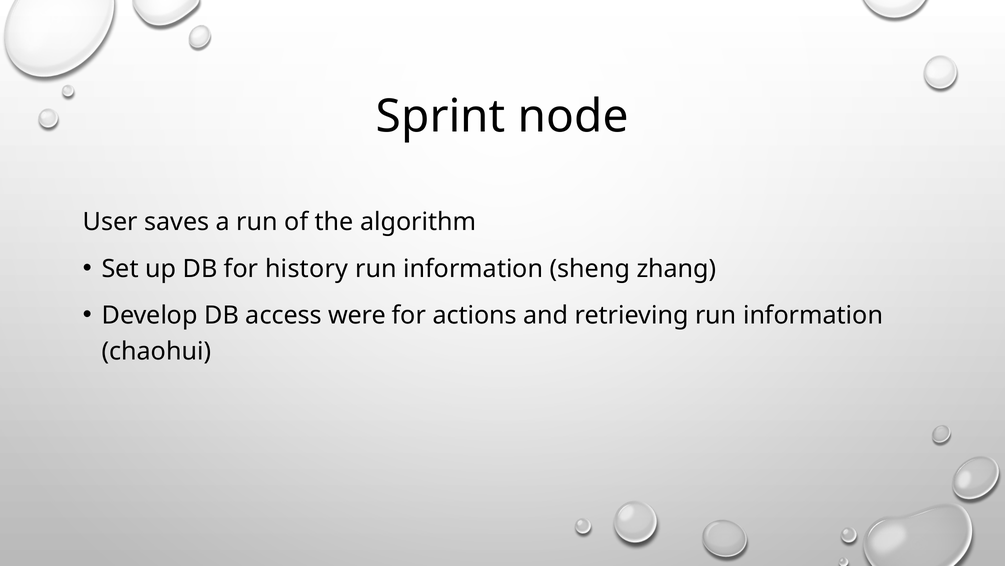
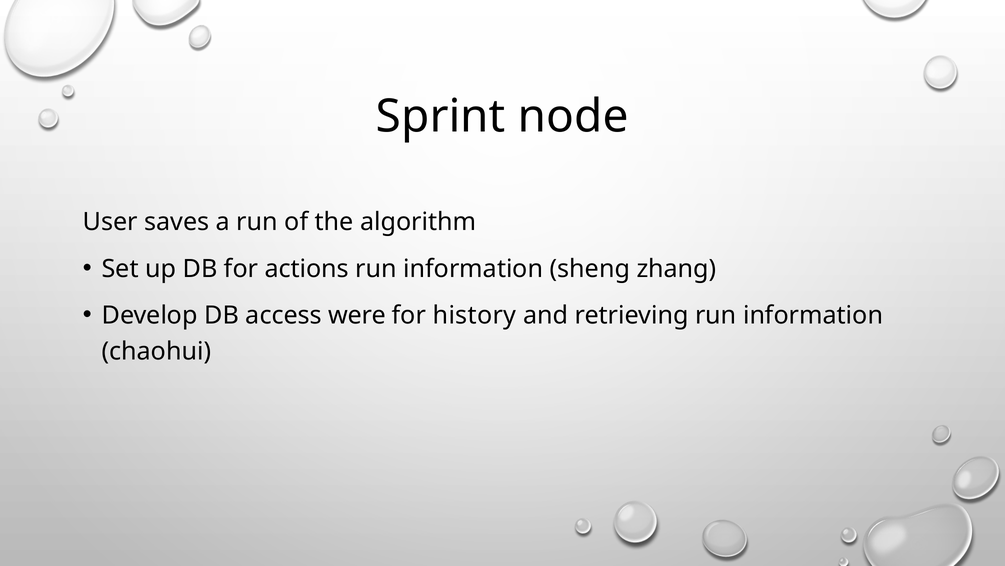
history: history -> actions
actions: actions -> history
